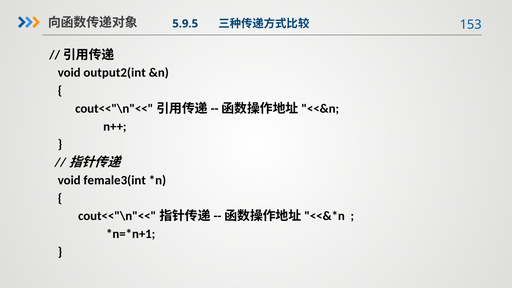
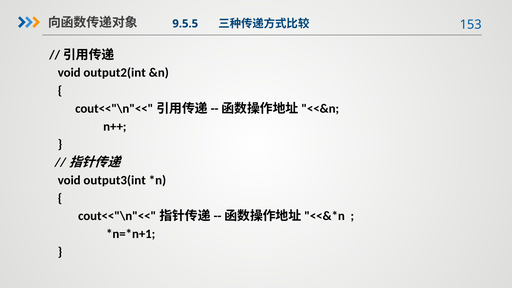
5.9.5: 5.9.5 -> 9.5.5
female3(int: female3(int -> output3(int
